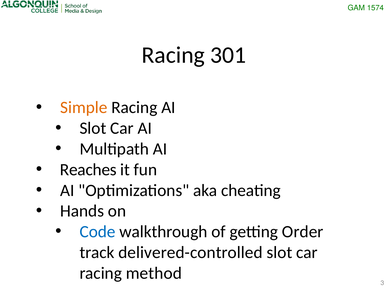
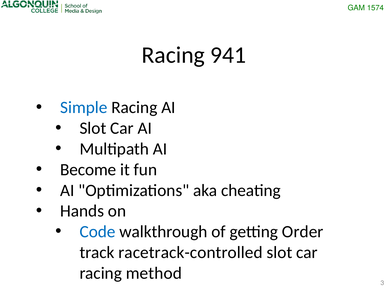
301: 301 -> 941
Simple colour: orange -> blue
Reaches: Reaches -> Become
delivered-controlled: delivered-controlled -> racetrack-controlled
